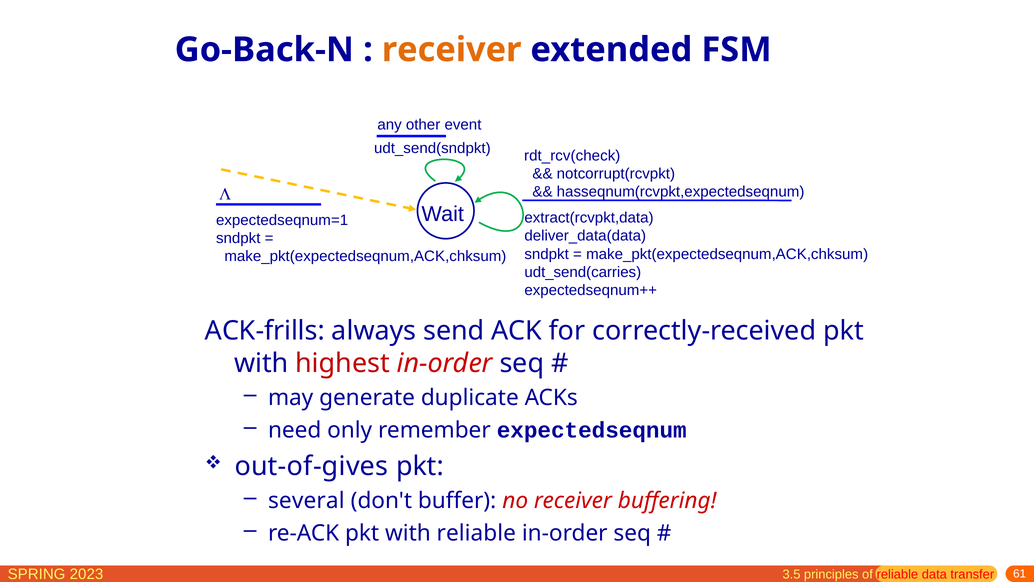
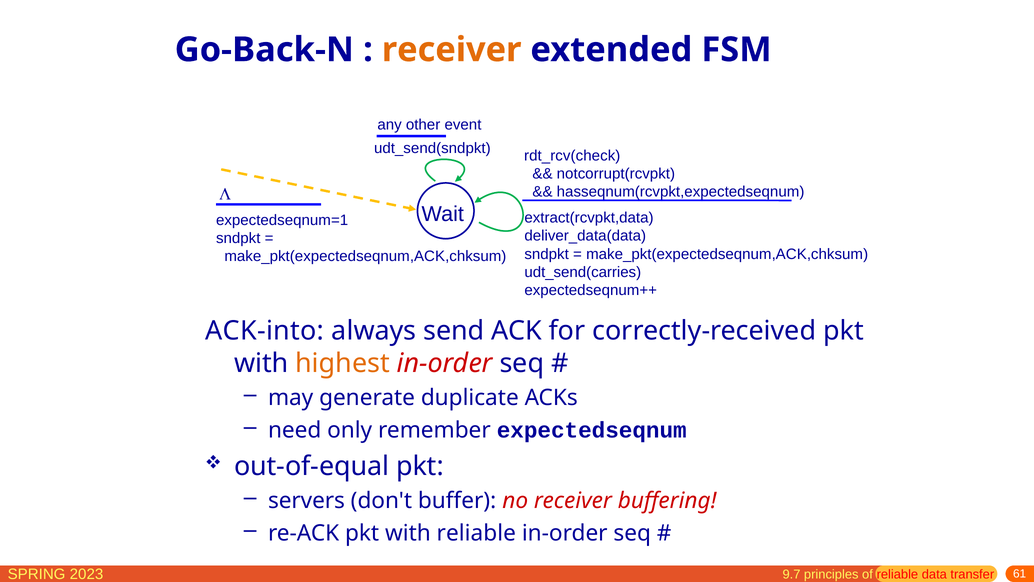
ACK-frills: ACK-frills -> ACK-into
highest colour: red -> orange
out-of-gives: out-of-gives -> out-of-equal
several: several -> servers
3.5: 3.5 -> 9.7
